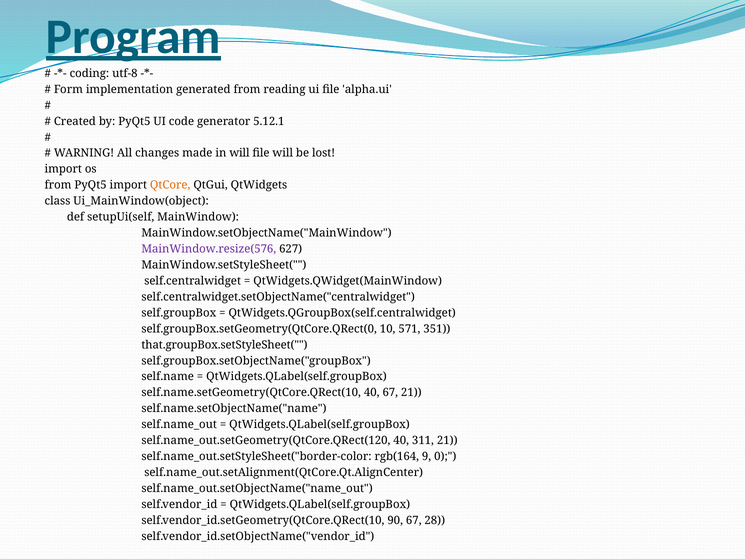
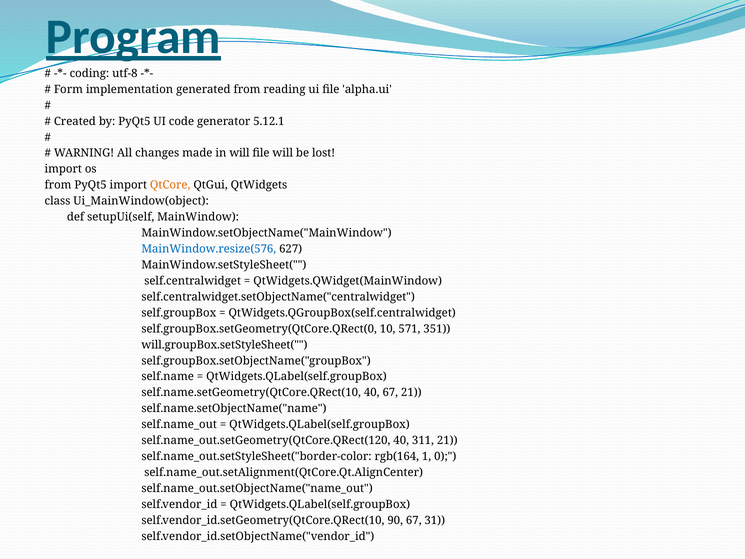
MainWindow.resize(576 colour: purple -> blue
that.groupBox.setStyleSheet(: that.groupBox.setStyleSheet( -> will.groupBox.setStyleSheet(
9: 9 -> 1
28: 28 -> 31
